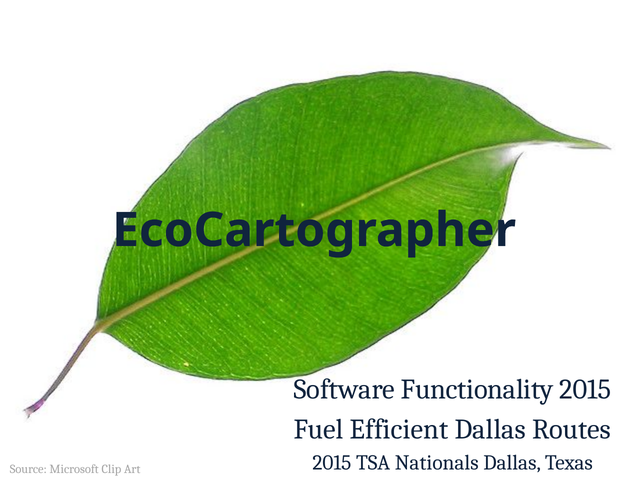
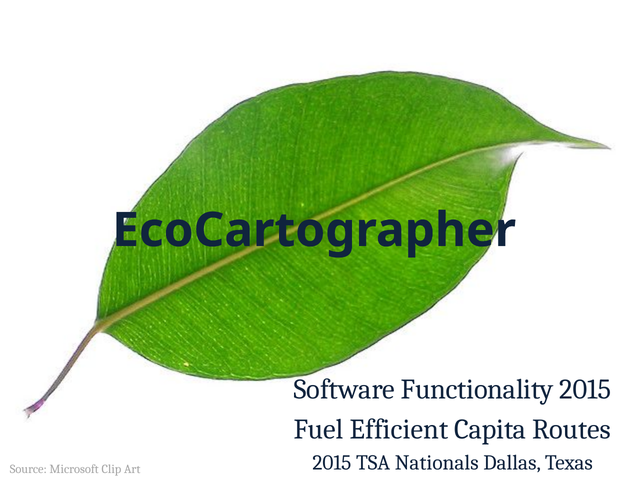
Efficient Dallas: Dallas -> Capita
